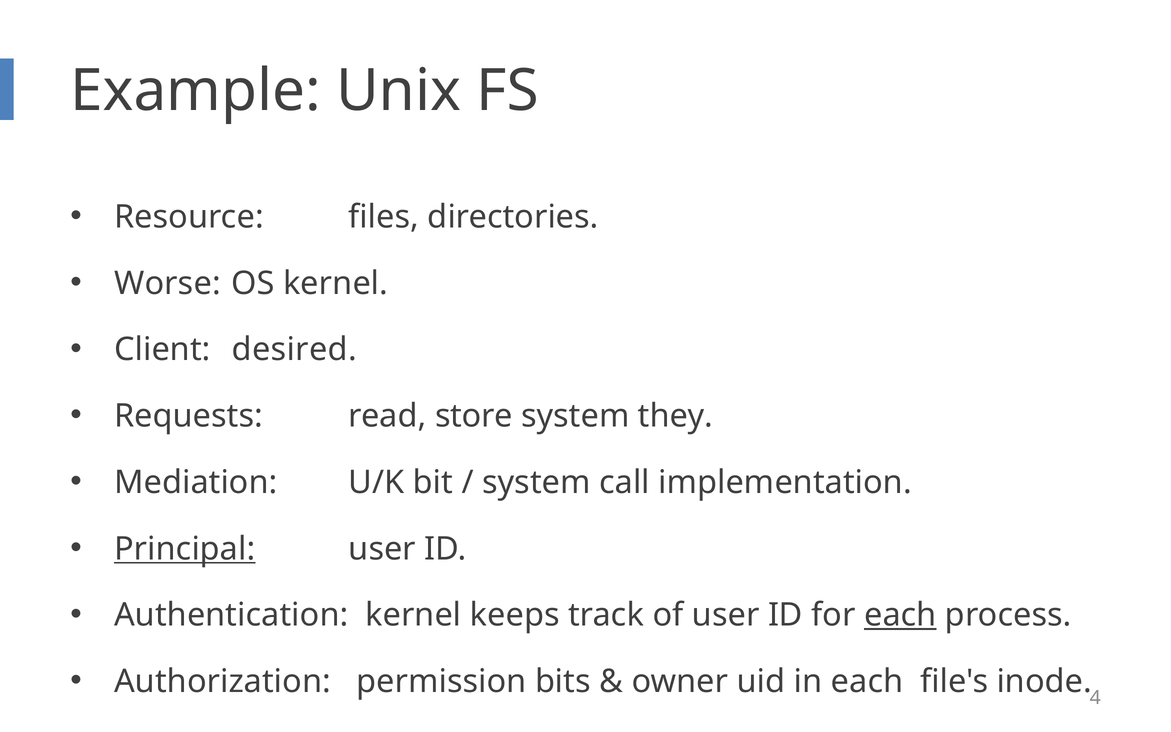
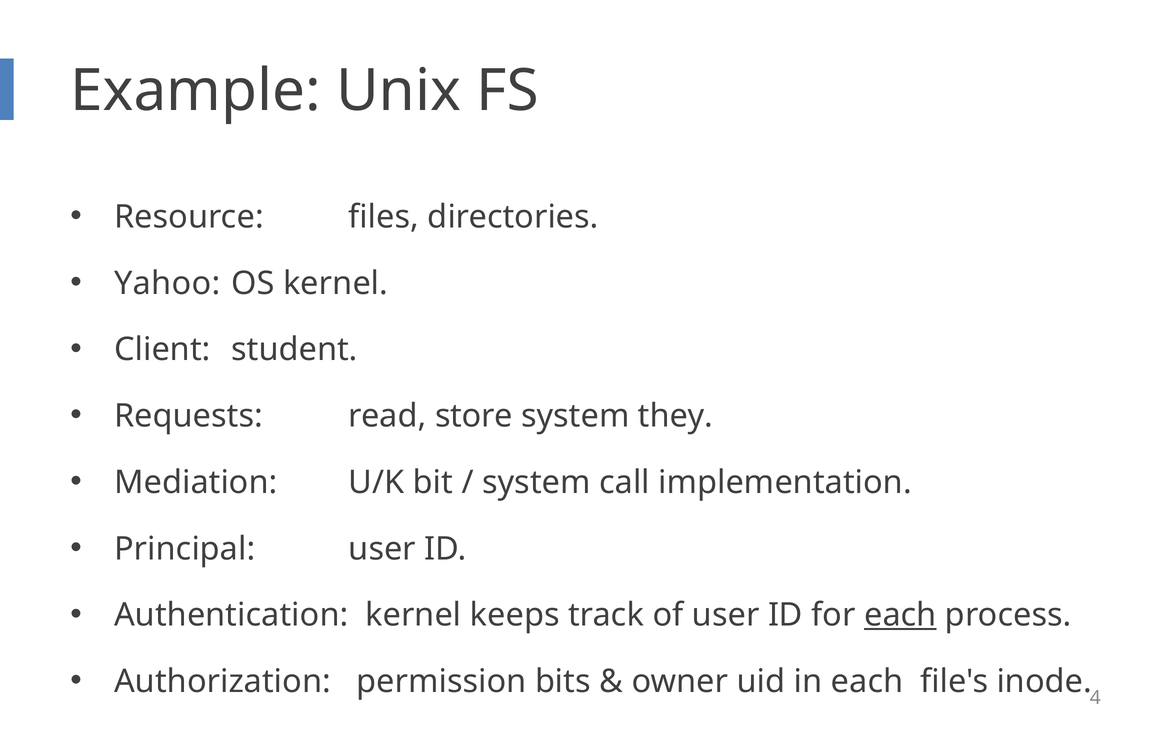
Worse: Worse -> Yahoo
desired: desired -> student
Principal underline: present -> none
